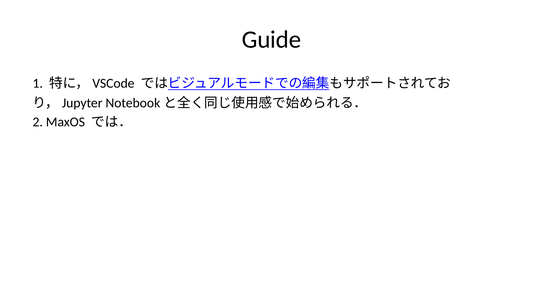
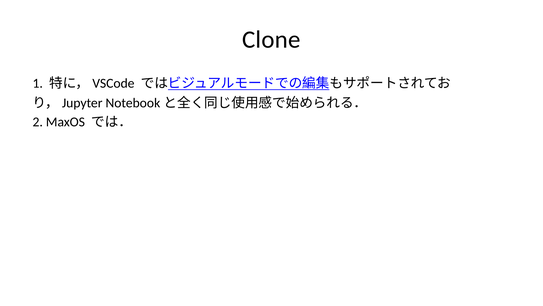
Guide: Guide -> Clone
